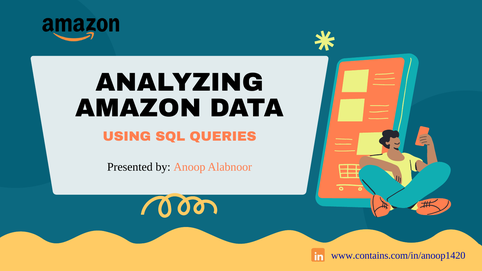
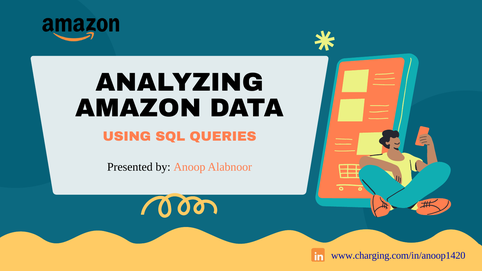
www.contains.com/in/anoop1420: www.contains.com/in/anoop1420 -> www.charging.com/in/anoop1420
